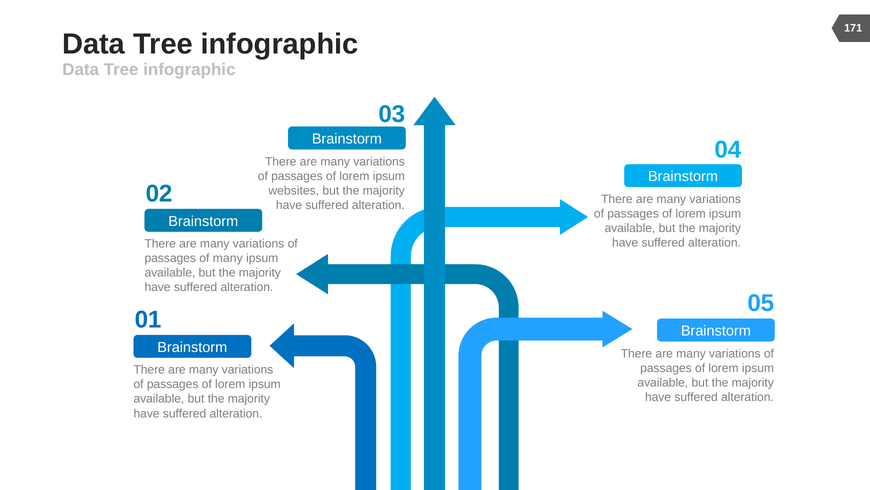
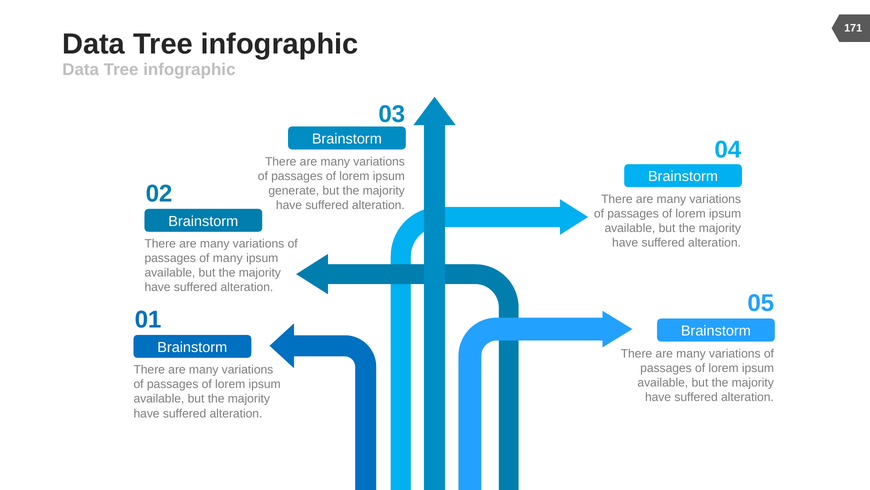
websites: websites -> generate
